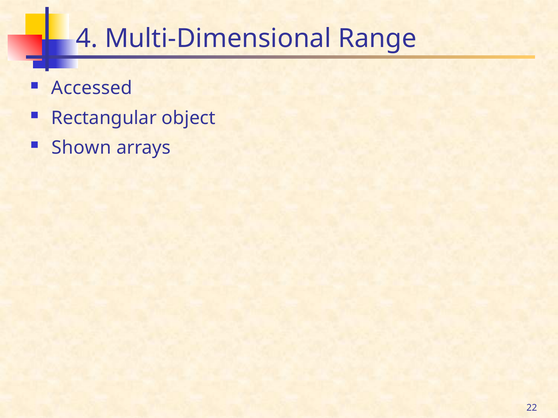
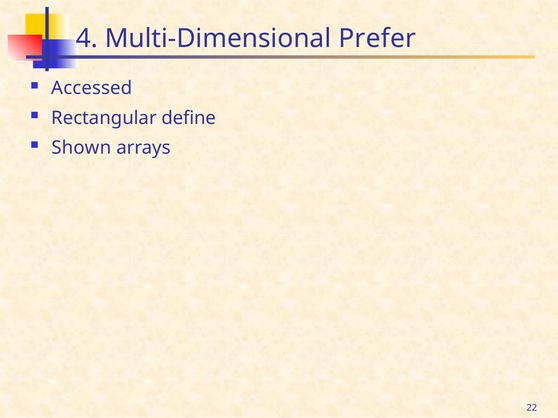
Range: Range -> Prefer
object: object -> define
